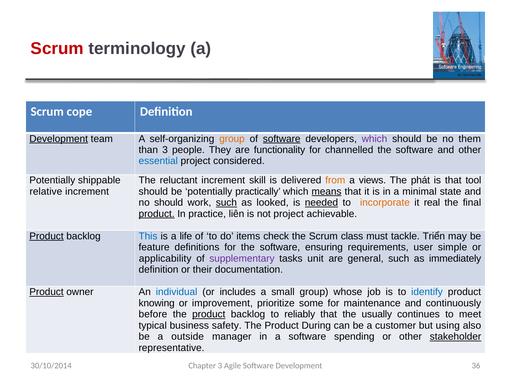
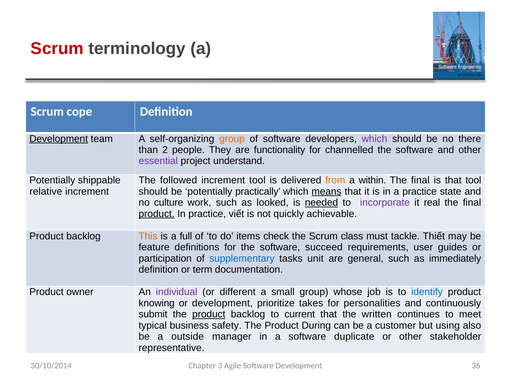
software at (282, 139) underline: present -> none
them: them -> there
than 3: 3 -> 2
essential colour: blue -> purple
considered: considered -> understand
reluctant: reluctant -> followed
increment skill: skill -> tool
views: views -> within
phát at (420, 180): phát -> final
a minimal: minimal -> practice
no should: should -> culture
such at (226, 203) underline: present -> none
incorporate colour: orange -> purple
liên: liên -> viết
not project: project -> quickly
Product at (46, 236) underline: present -> none
This colour: blue -> orange
life: life -> full
Triển: Triển -> Thiết
ensuring: ensuring -> succeed
simple: simple -> guides
applicability: applicability -> participation
supplementary colour: purple -> blue
their: their -> term
Product at (46, 292) underline: present -> none
individual colour: blue -> purple
includes: includes -> different
or improvement: improvement -> development
some: some -> takes
maintenance: maintenance -> personalities
before: before -> submit
reliably: reliably -> current
usually: usually -> written
spending: spending -> duplicate
stakeholder underline: present -> none
